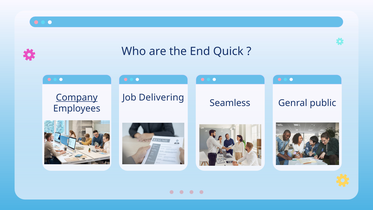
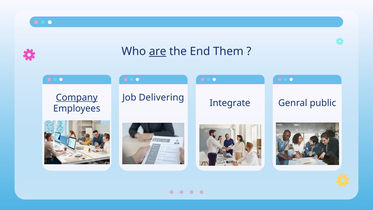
are underline: none -> present
Quick: Quick -> Them
Seamless: Seamless -> Integrate
